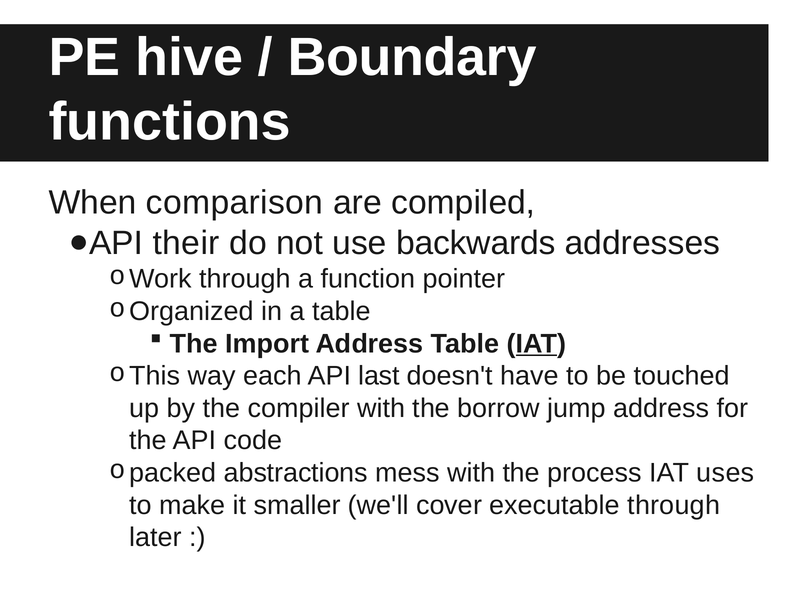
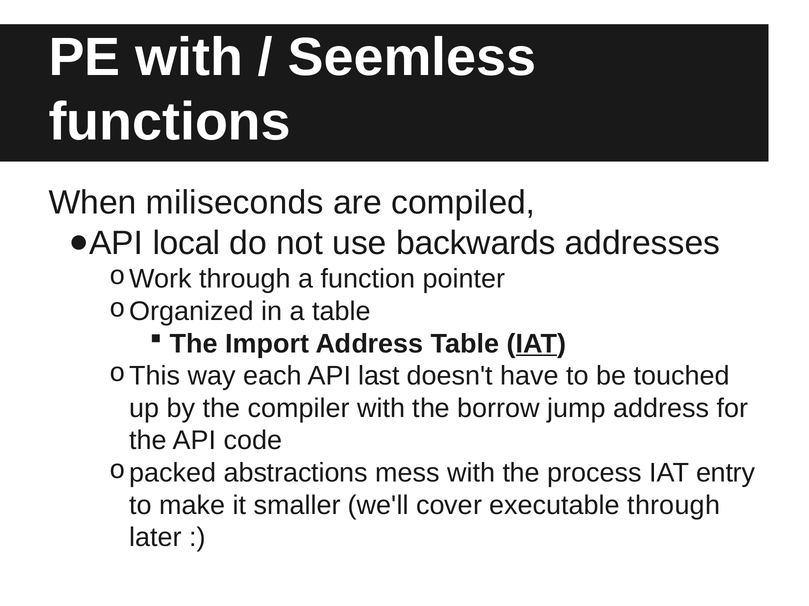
PE hive: hive -> with
Boundary: Boundary -> Seemless
comparison: comparison -> miliseconds
their: their -> local
uses: uses -> entry
